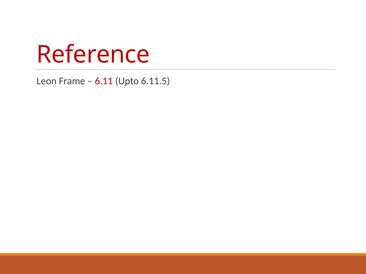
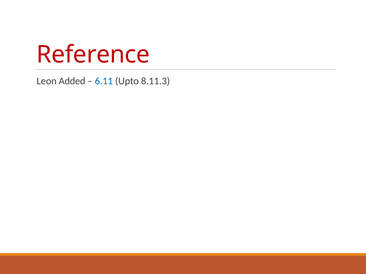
Frame: Frame -> Added
6.11 colour: red -> blue
6.11.5: 6.11.5 -> 8.11.3
